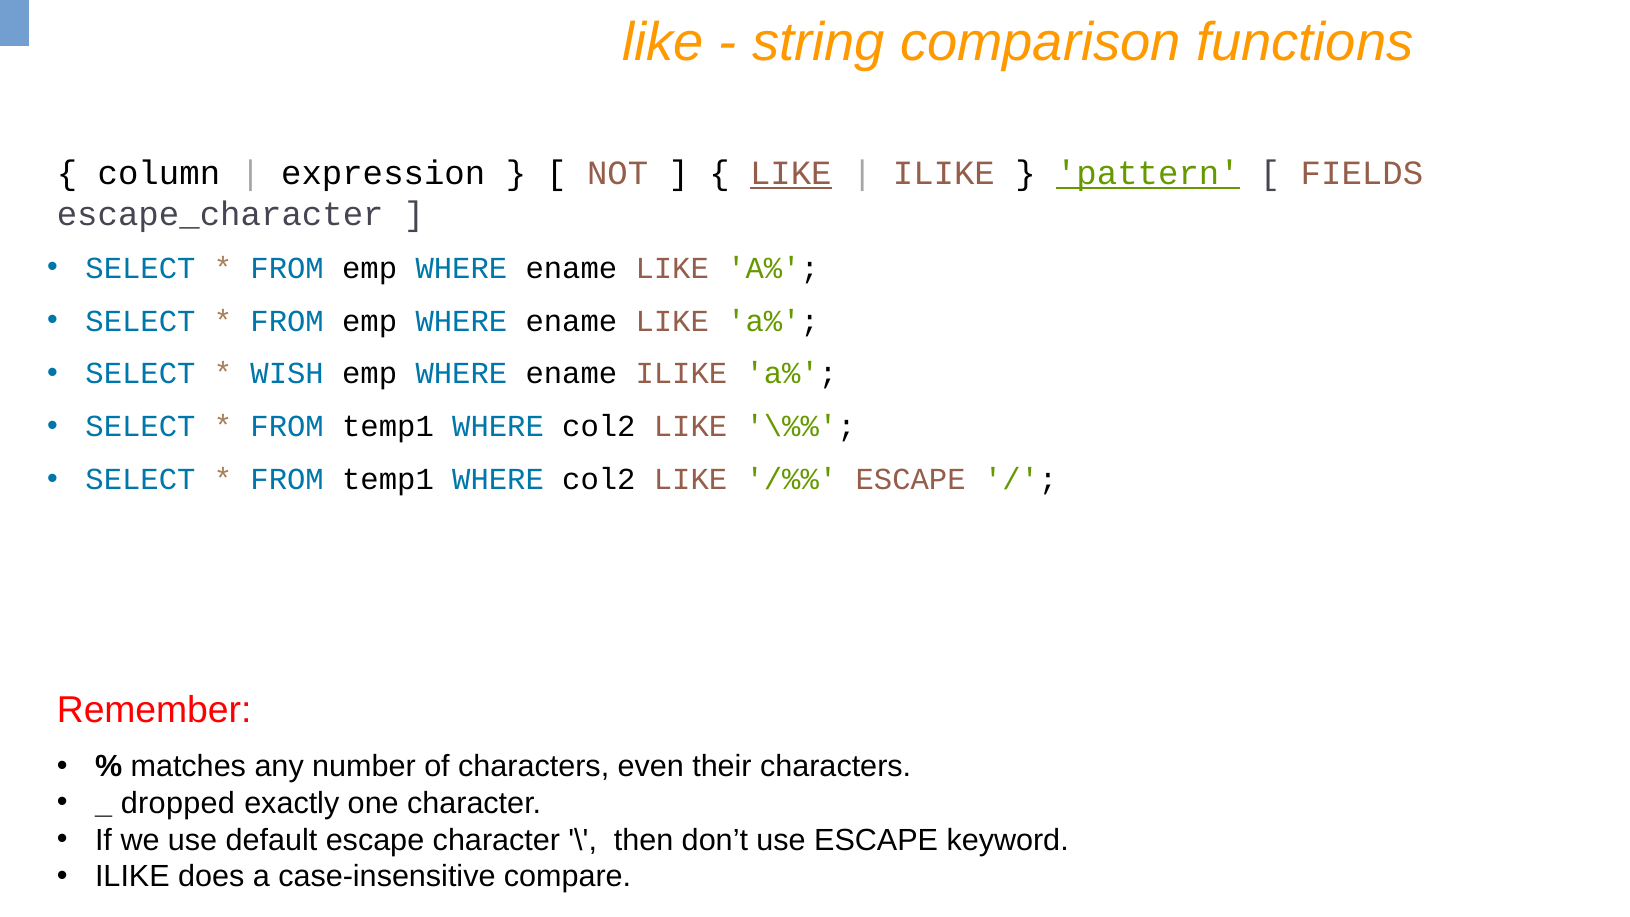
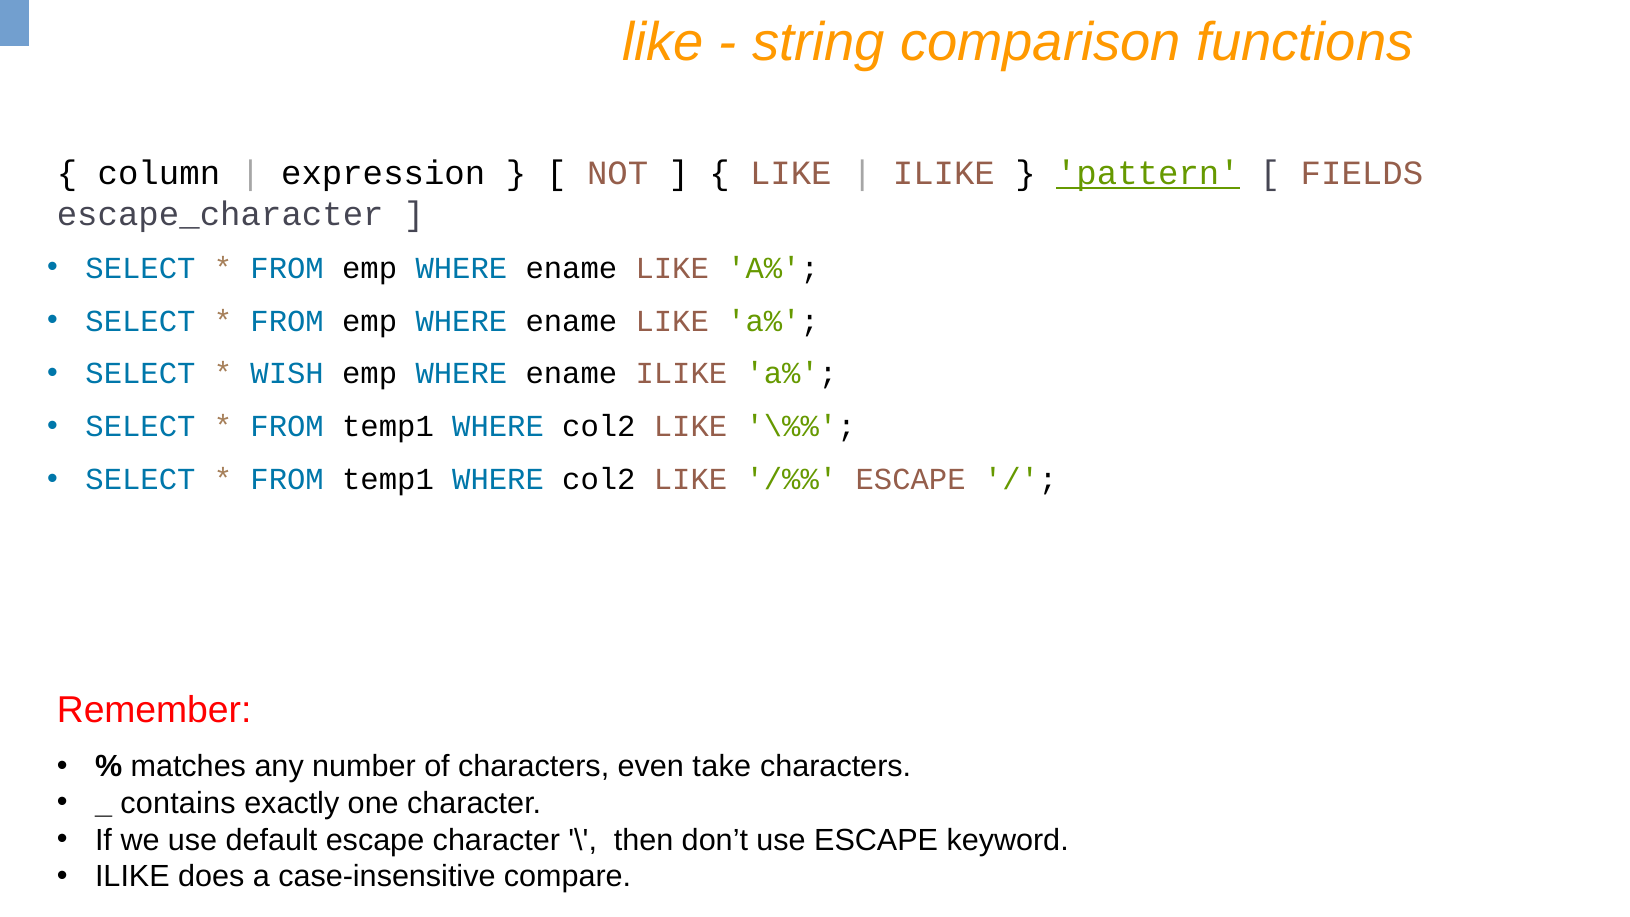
LIKE at (791, 174) underline: present -> none
their: their -> take
dropped: dropped -> contains
